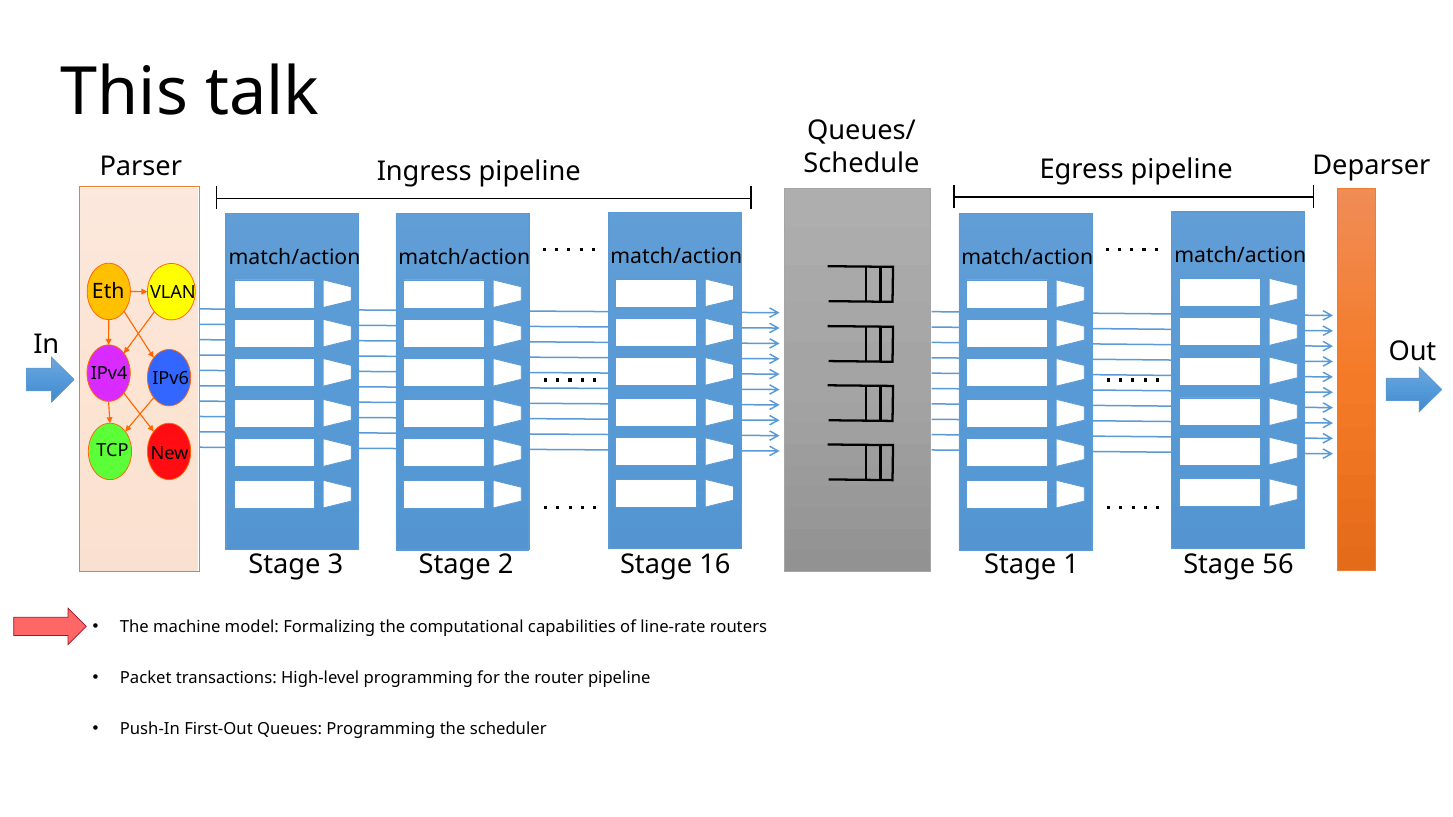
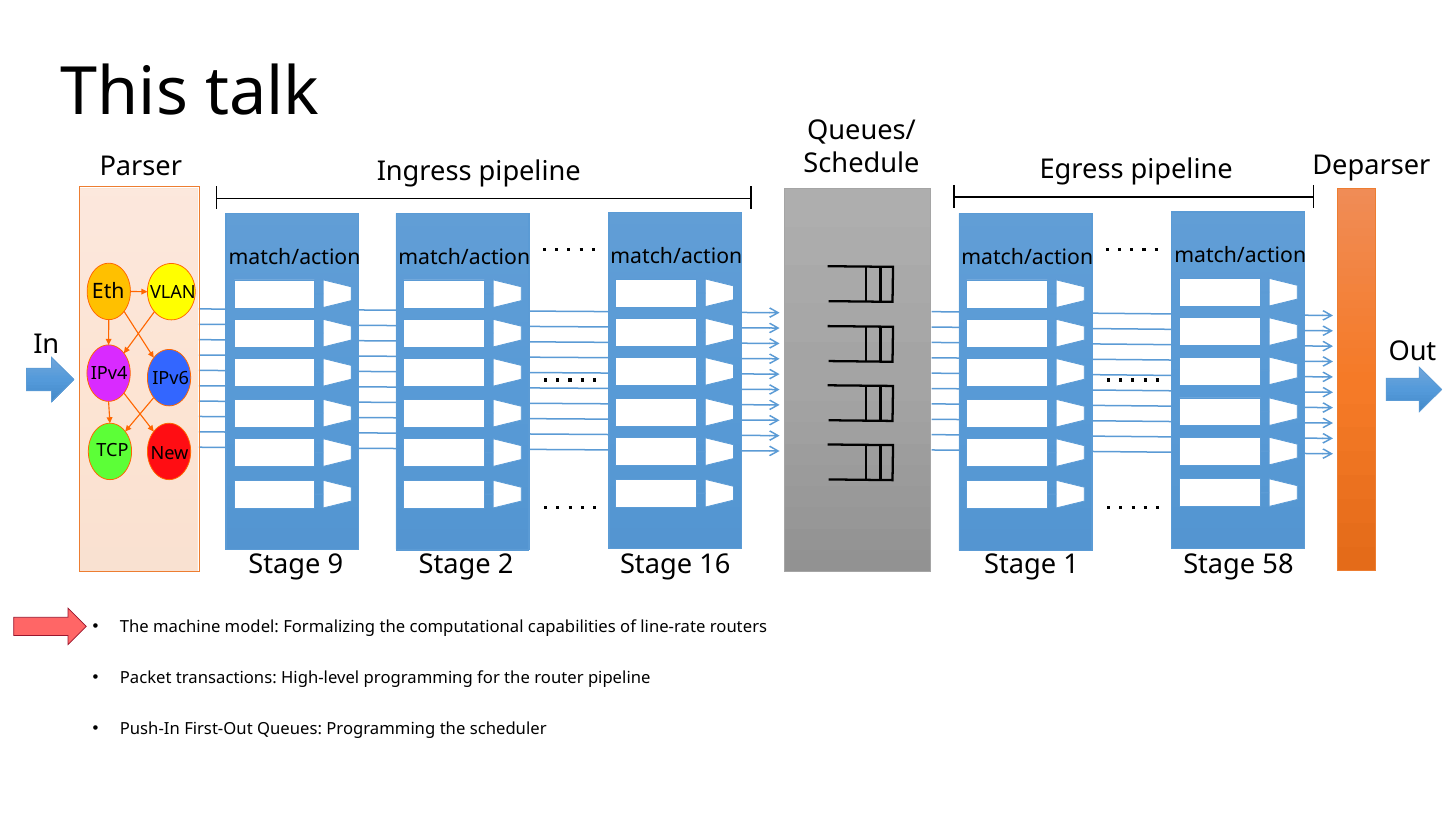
3: 3 -> 9
56: 56 -> 58
